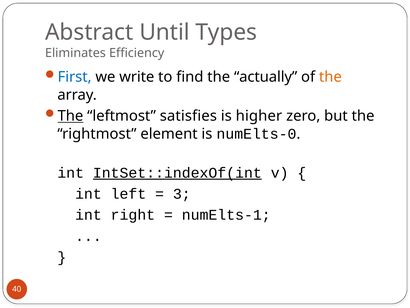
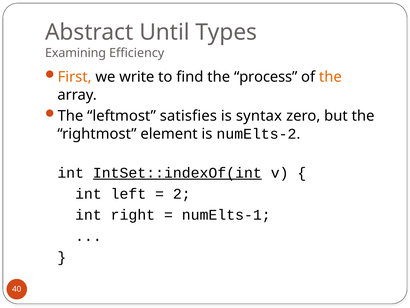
Eliminates: Eliminates -> Examining
First colour: blue -> orange
actually: actually -> process
The at (70, 116) underline: present -> none
higher: higher -> syntax
numElts-0: numElts-0 -> numElts-2
3: 3 -> 2
